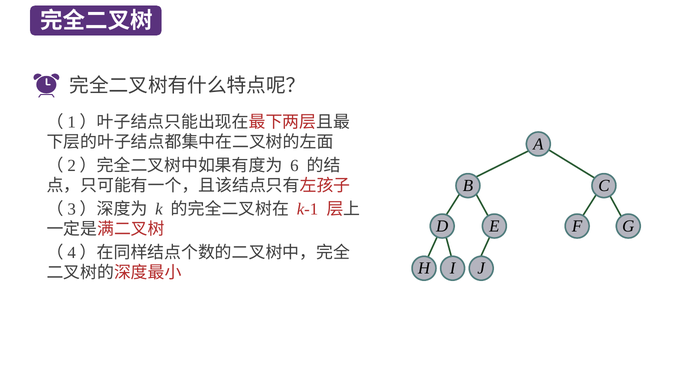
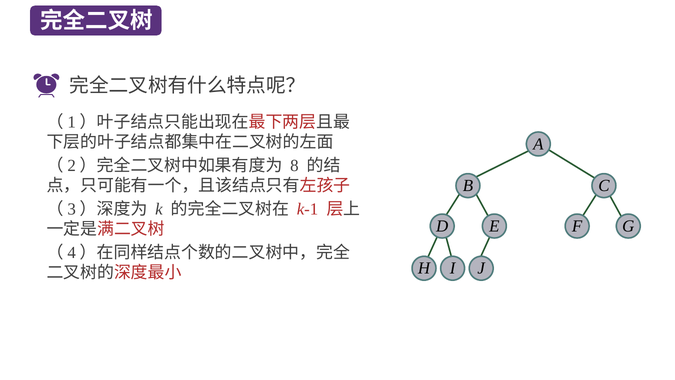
6: 6 -> 8
